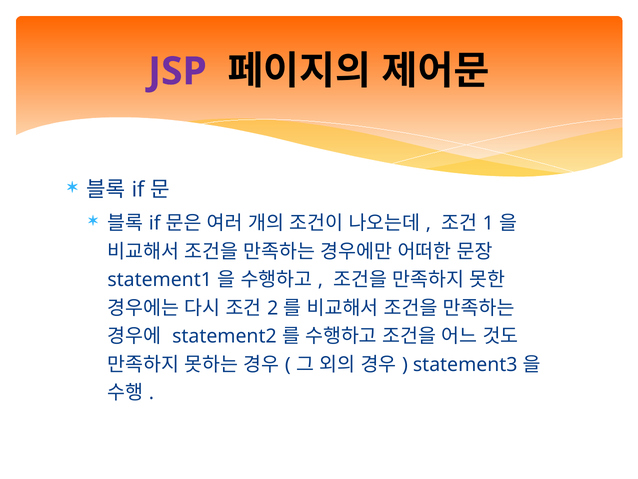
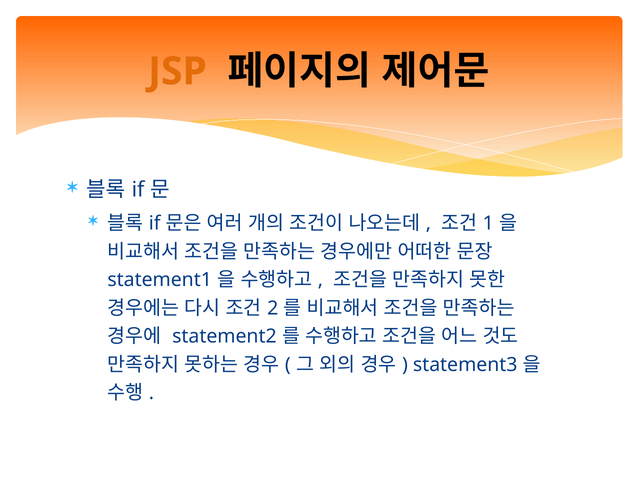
JSP colour: purple -> orange
